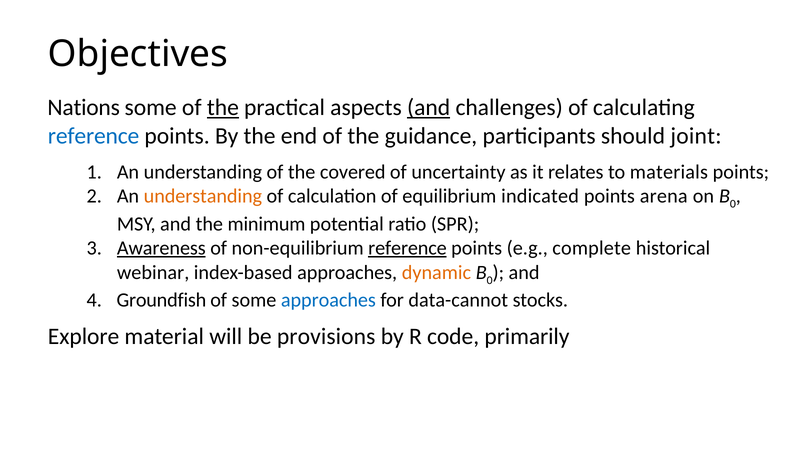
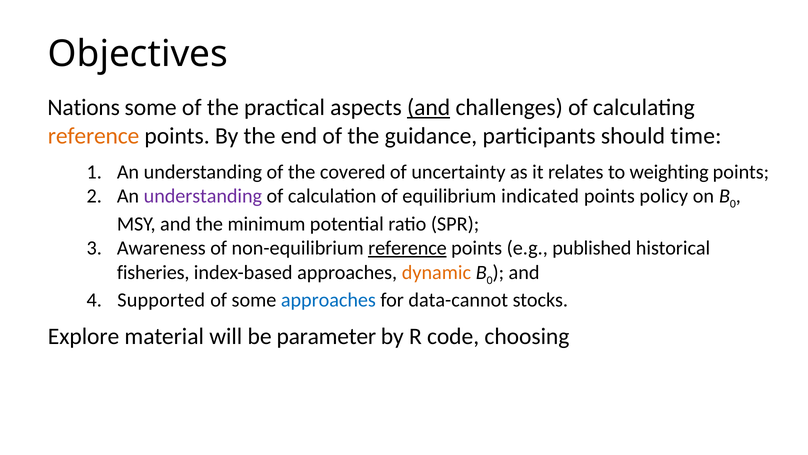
the at (223, 107) underline: present -> none
reference at (94, 136) colour: blue -> orange
joint: joint -> time
materials: materials -> weighting
understanding at (203, 196) colour: orange -> purple
arena: arena -> policy
Awareness underline: present -> none
complete: complete -> published
webinar: webinar -> fisheries
Groundfish: Groundfish -> Supported
provisions: provisions -> parameter
primarily: primarily -> choosing
